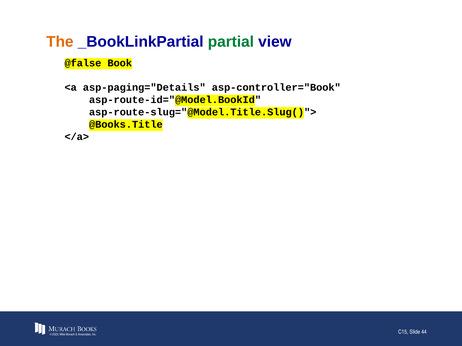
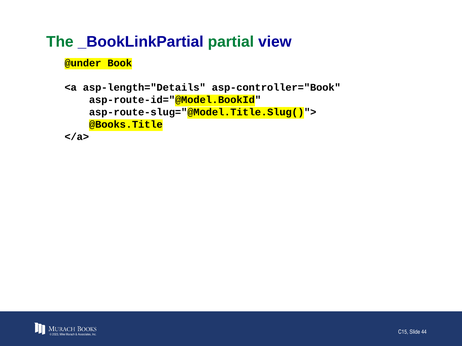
The colour: orange -> green
@false: @false -> @under
asp-paging="Details: asp-paging="Details -> asp-length="Details
